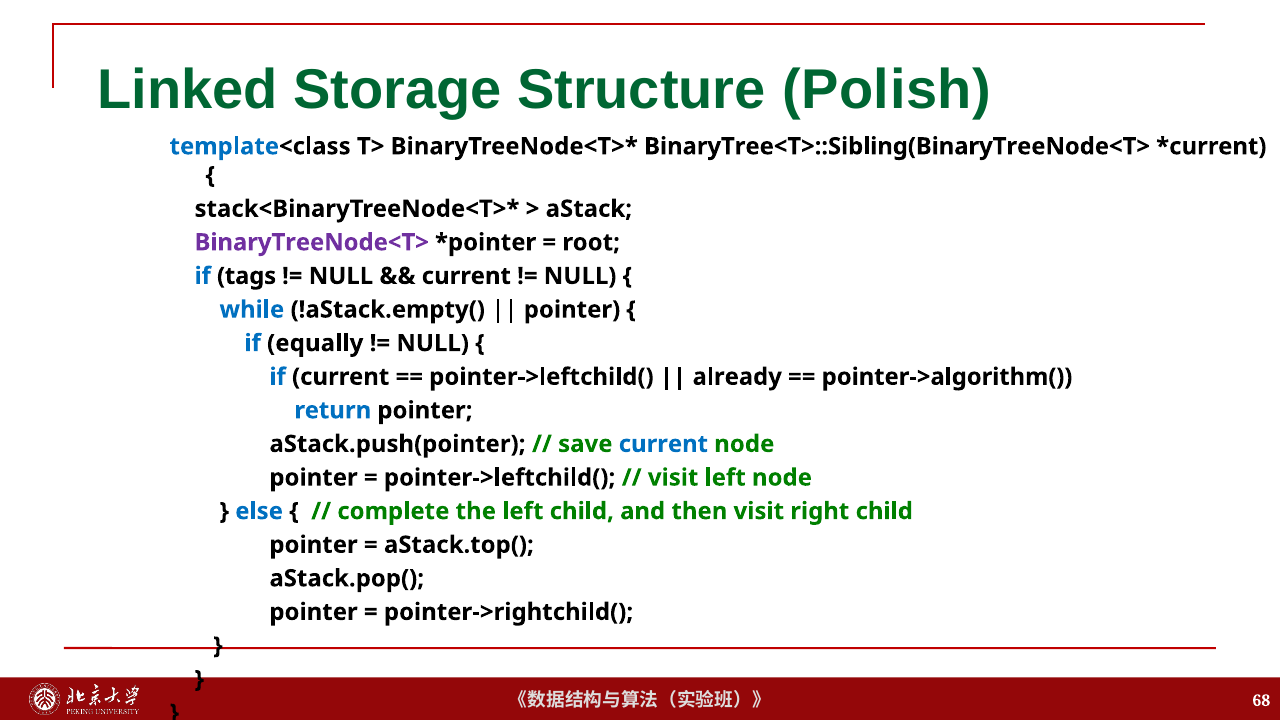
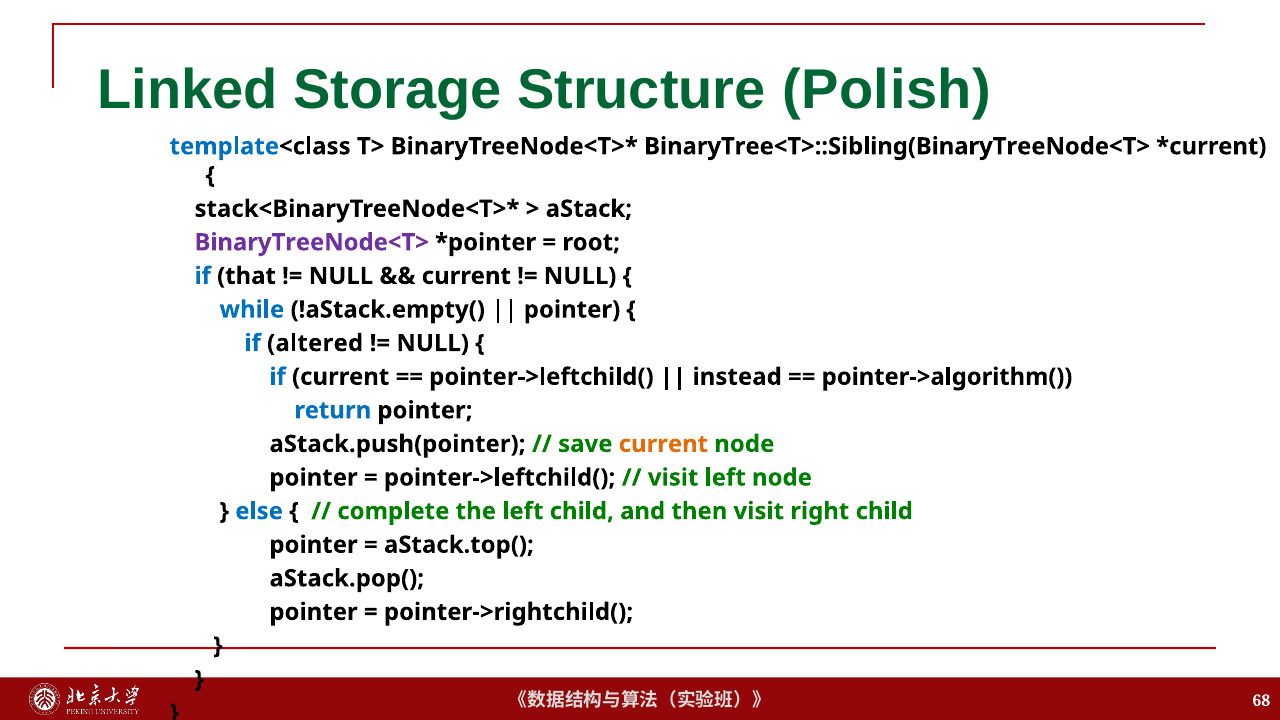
tags: tags -> that
equally: equally -> altered
already: already -> instead
current at (663, 444) colour: blue -> orange
